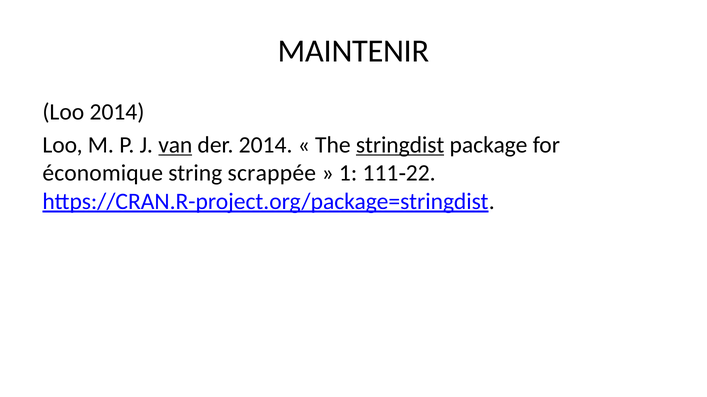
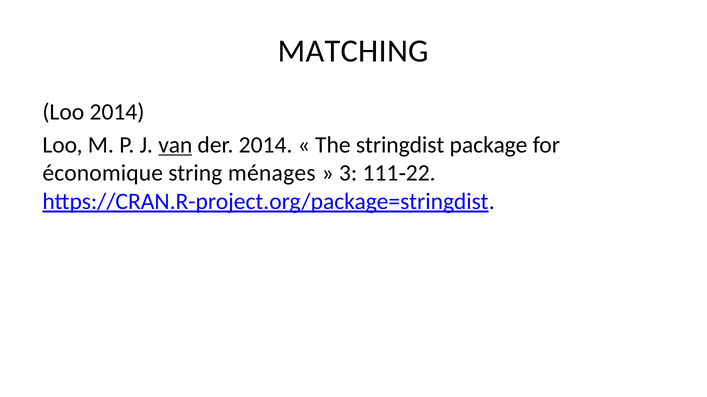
MAINTENIR: MAINTENIR -> MATCHING
stringdist underline: present -> none
scrappée: scrappée -> ménages
1: 1 -> 3
